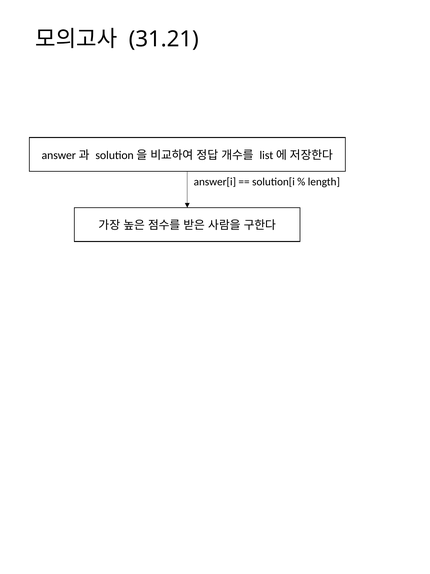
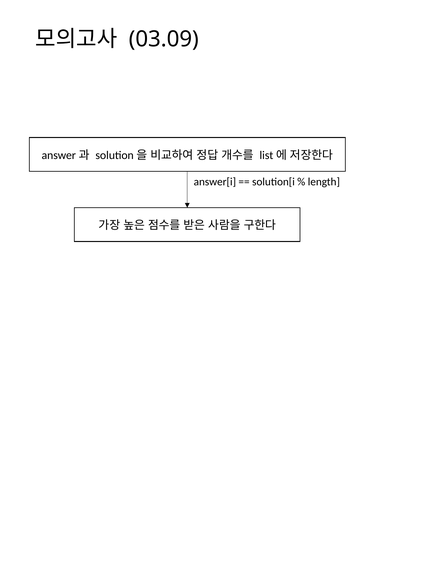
31.21: 31.21 -> 03.09
